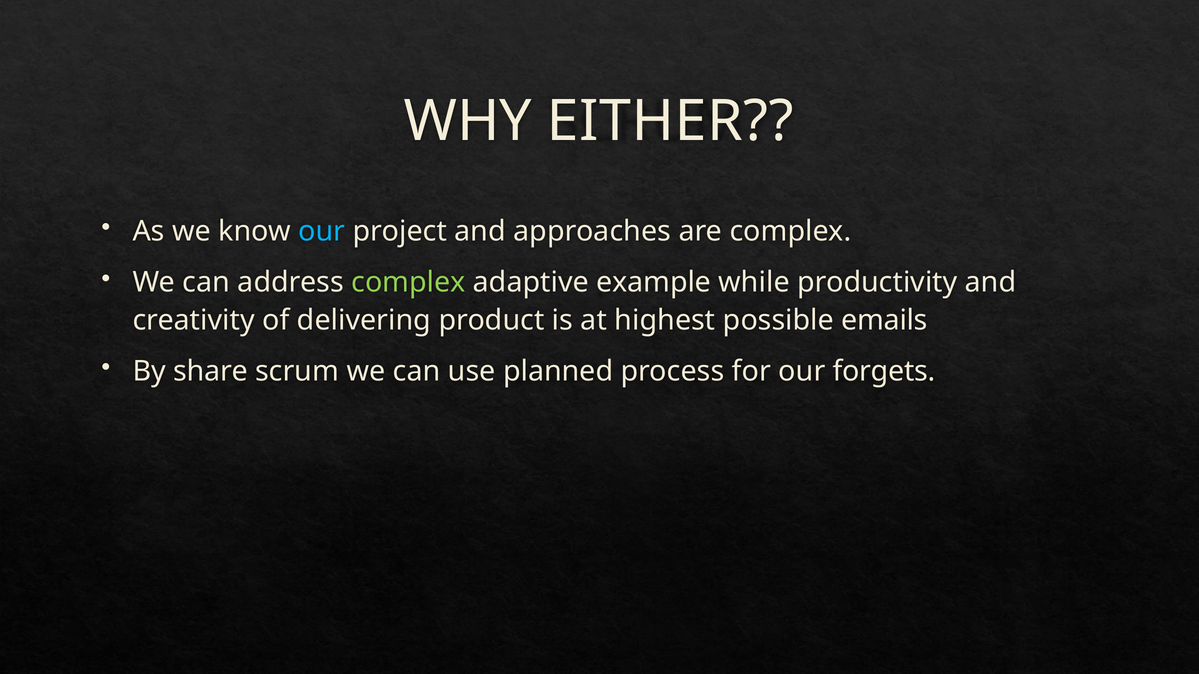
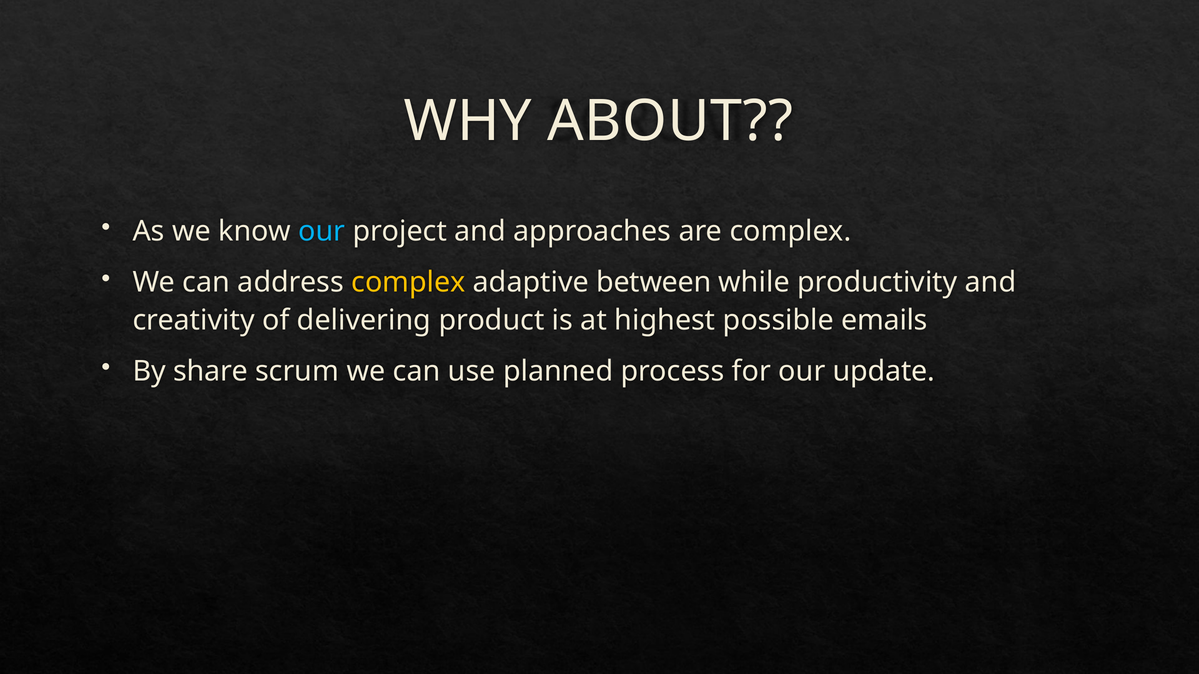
EITHER: EITHER -> ABOUT
complex at (408, 282) colour: light green -> yellow
example: example -> between
forgets: forgets -> update
